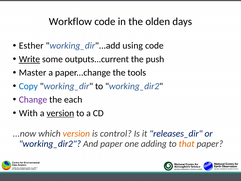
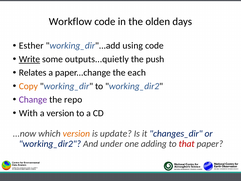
outputs...current: outputs...current -> outputs...quietly
Master: Master -> Relates
tools: tools -> each
Copy colour: blue -> orange
each: each -> repo
version at (60, 113) underline: present -> none
control: control -> update
releases_dir: releases_dir -> changes_dir
And paper: paper -> under
that colour: orange -> red
